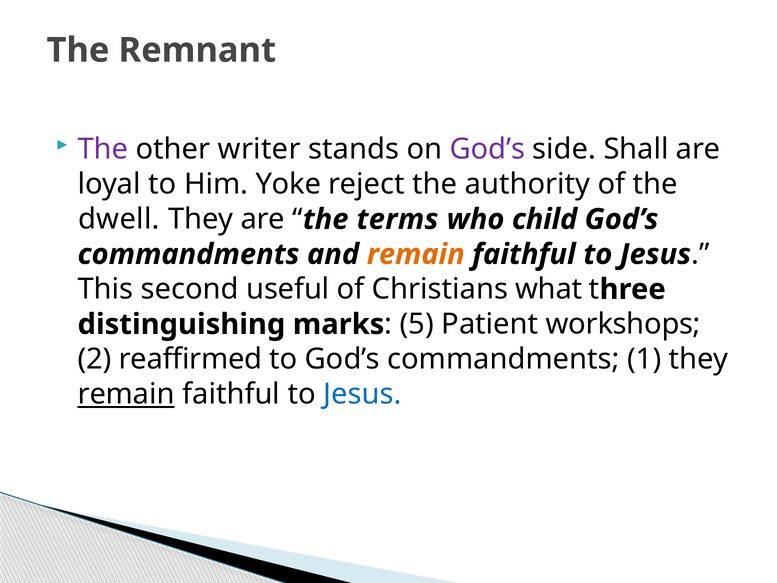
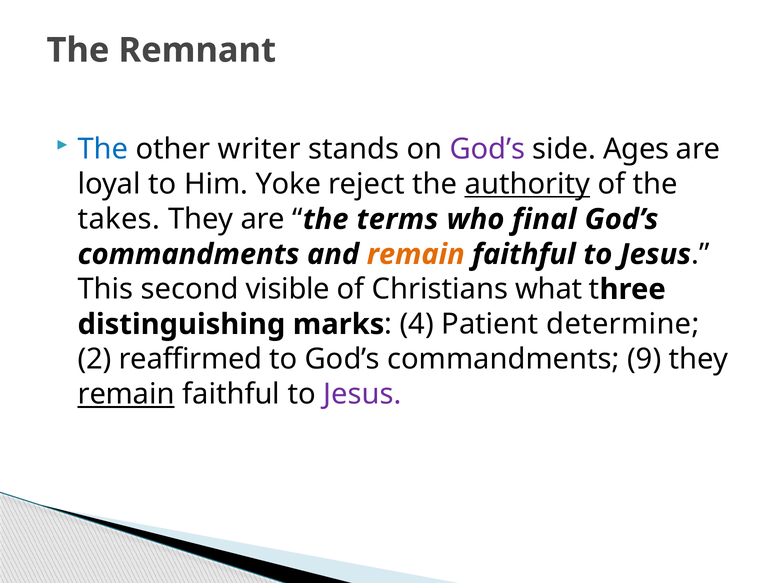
The at (103, 149) colour: purple -> blue
Shall: Shall -> Ages
authority underline: none -> present
dwell: dwell -> takes
child: child -> final
useful: useful -> visible
5: 5 -> 4
workshops: workshops -> determine
1: 1 -> 9
Jesus at (362, 394) colour: blue -> purple
